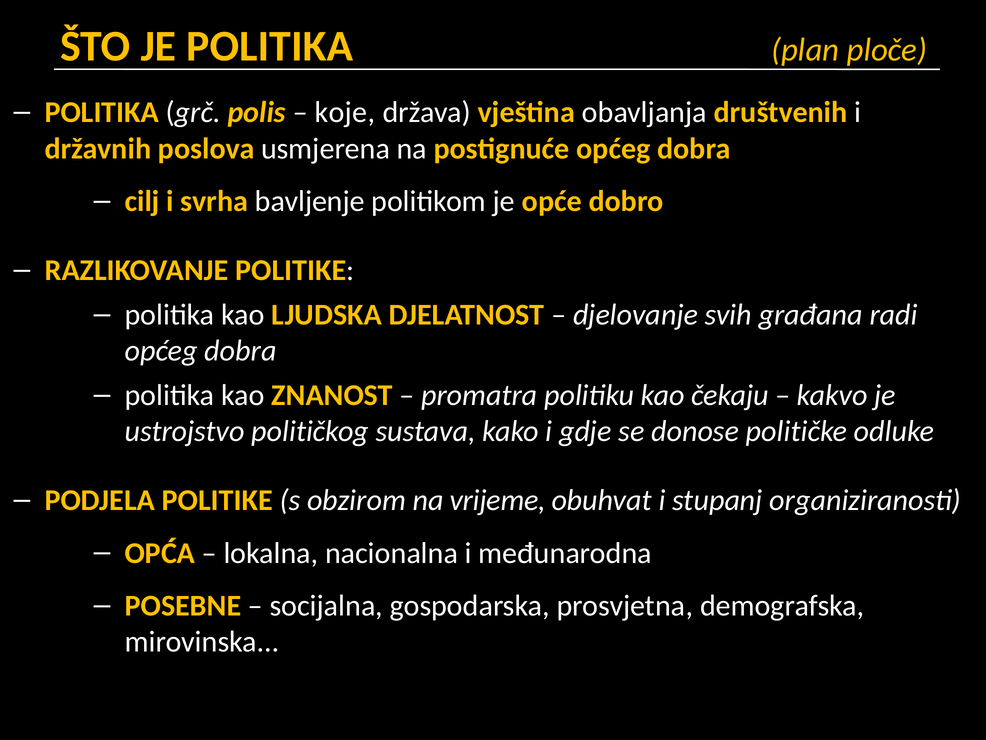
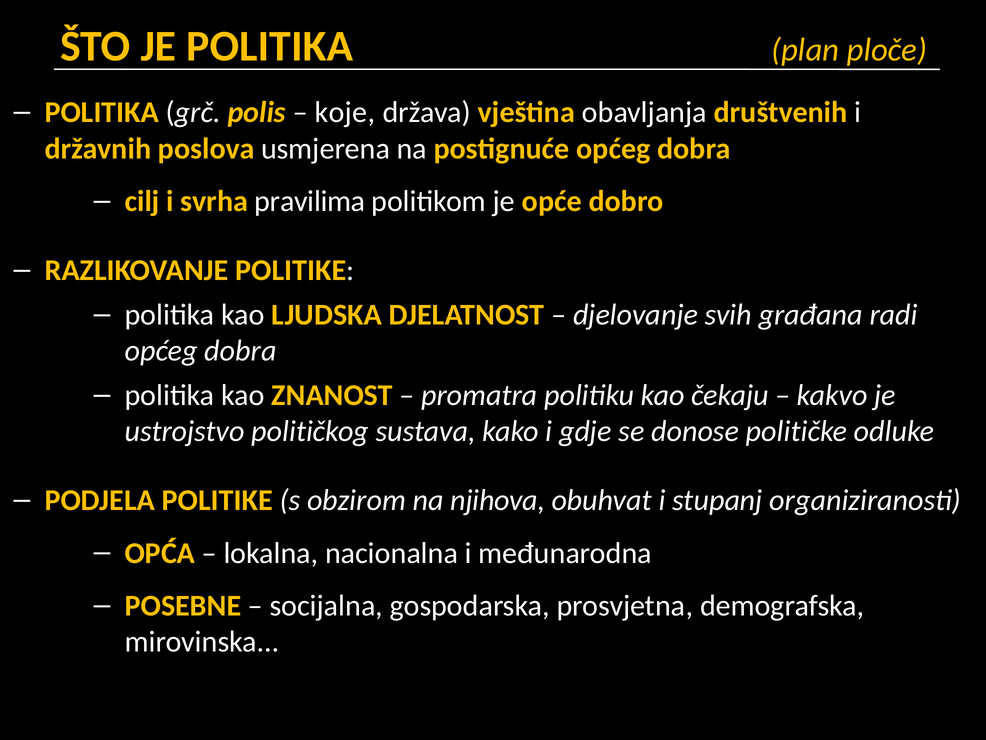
bavljenje: bavljenje -> pravilima
vrijeme: vrijeme -> njihova
